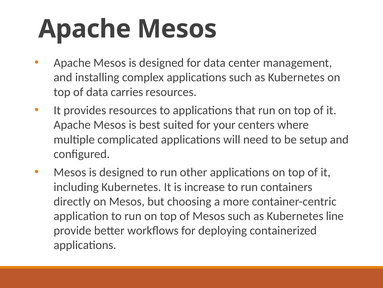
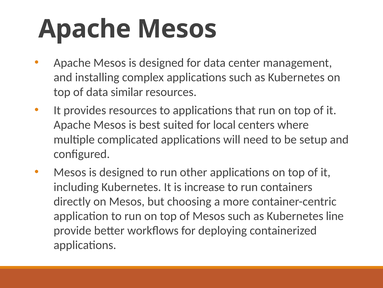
carries: carries -> similar
your: your -> local
